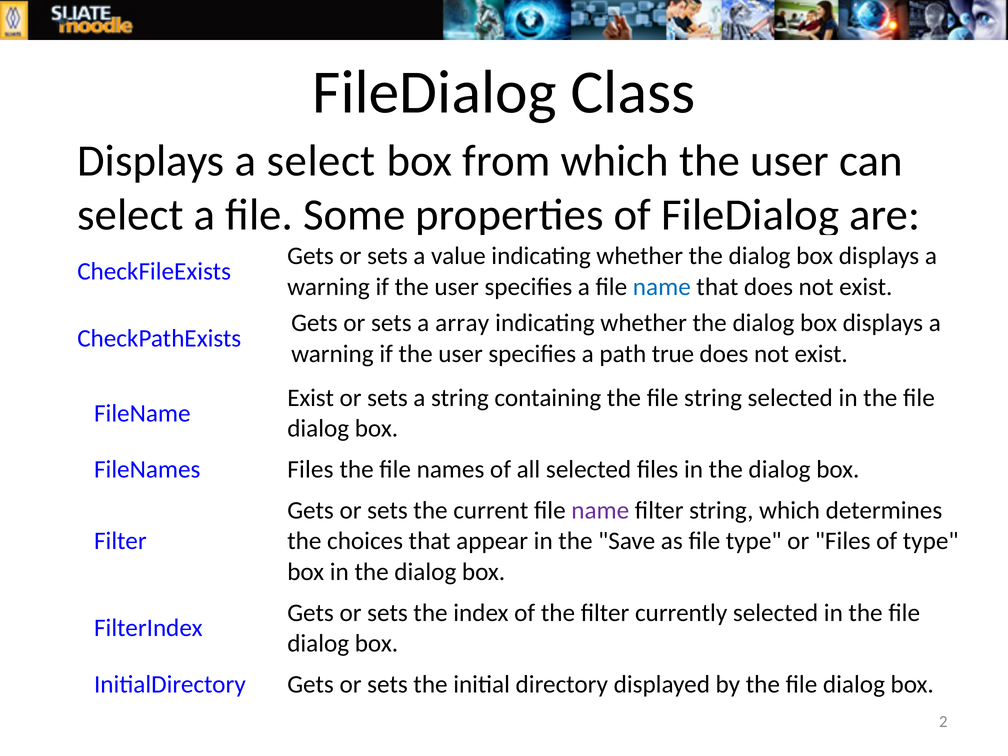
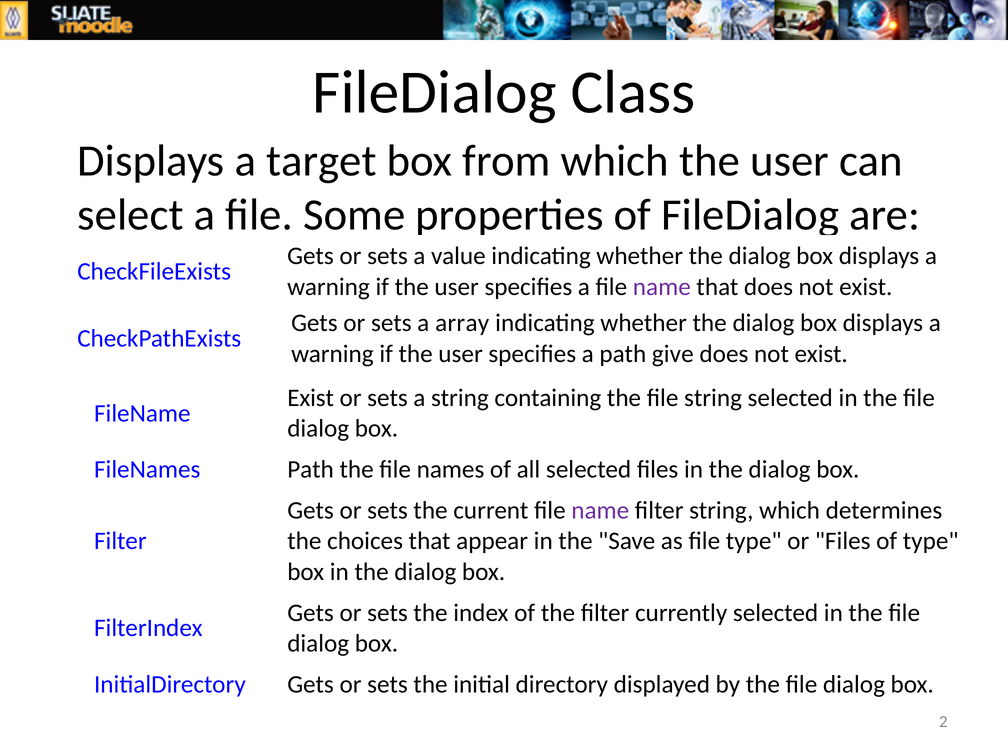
a select: select -> target
name at (662, 287) colour: blue -> purple
true: true -> give
FileNames Files: Files -> Path
